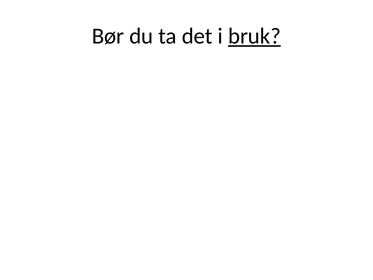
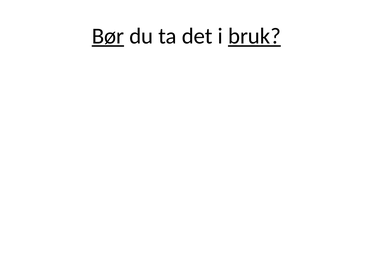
Bør underline: none -> present
